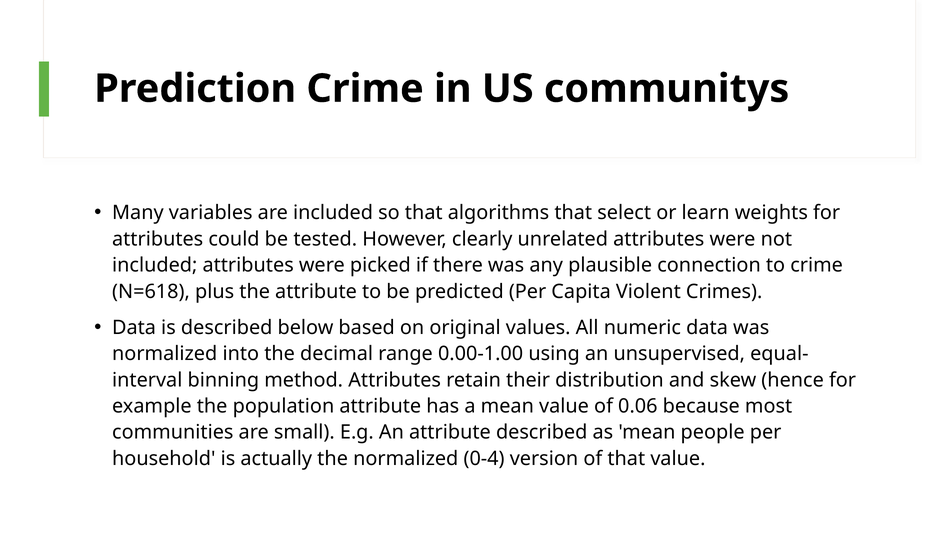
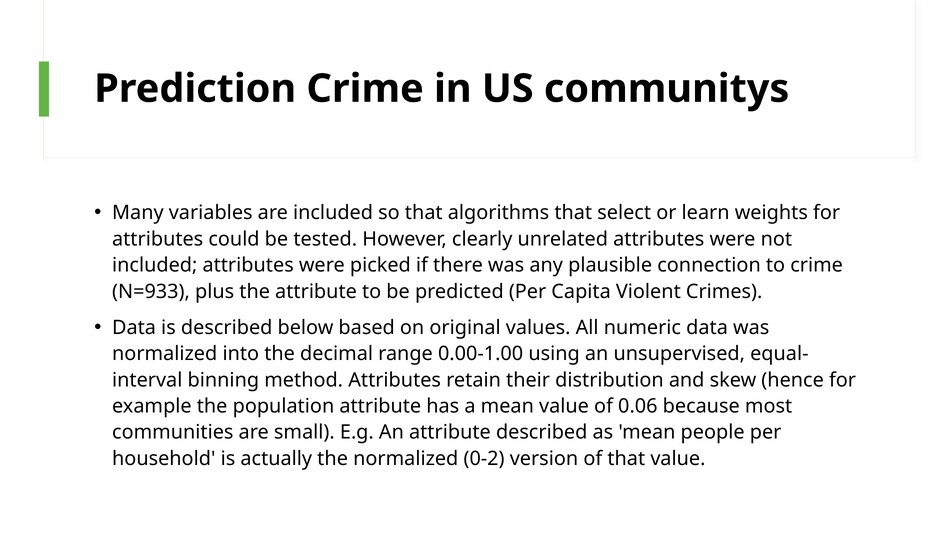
N=618: N=618 -> N=933
0-4: 0-4 -> 0-2
